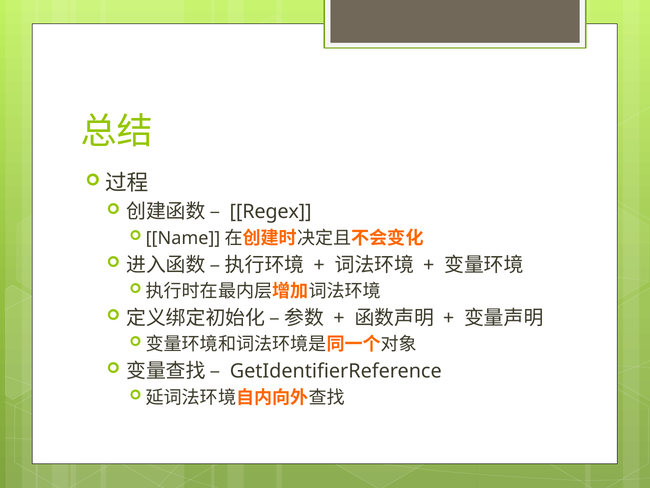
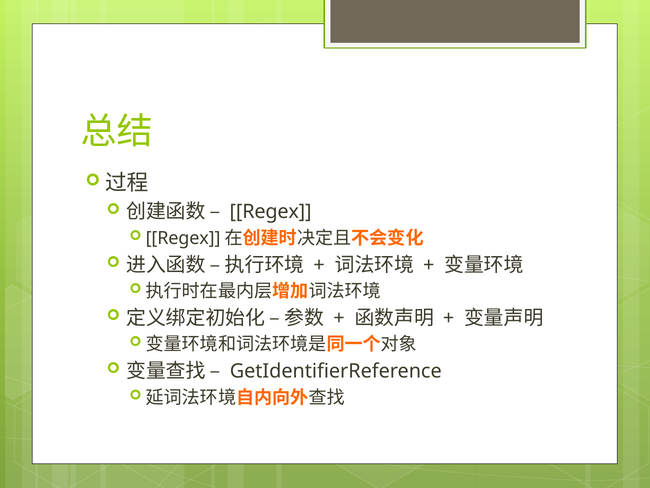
Name at (183, 238): Name -> Regex
